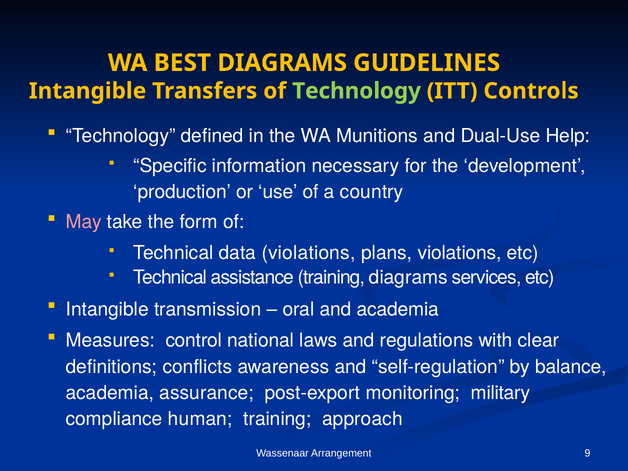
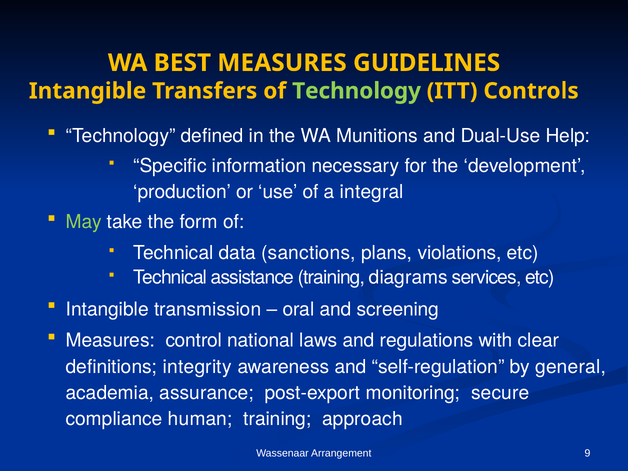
BEST DIAGRAMS: DIAGRAMS -> MEASURES
country: country -> integral
May colour: pink -> light green
data violations: violations -> sanctions
and academia: academia -> screening
conflicts: conflicts -> integrity
balance: balance -> general
military: military -> secure
